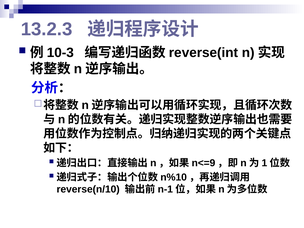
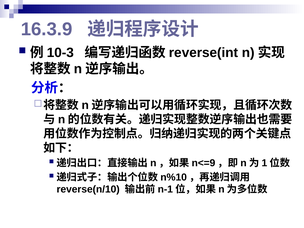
13.2.3: 13.2.3 -> 16.3.9
